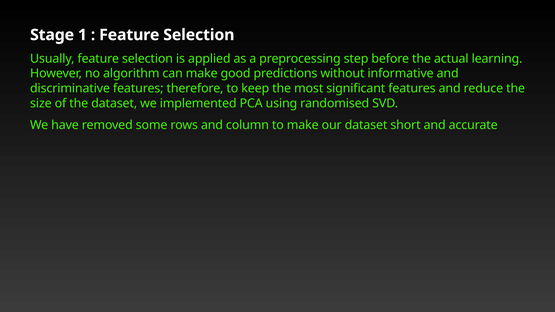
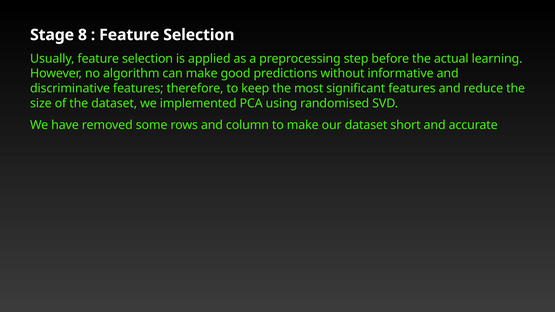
1: 1 -> 8
